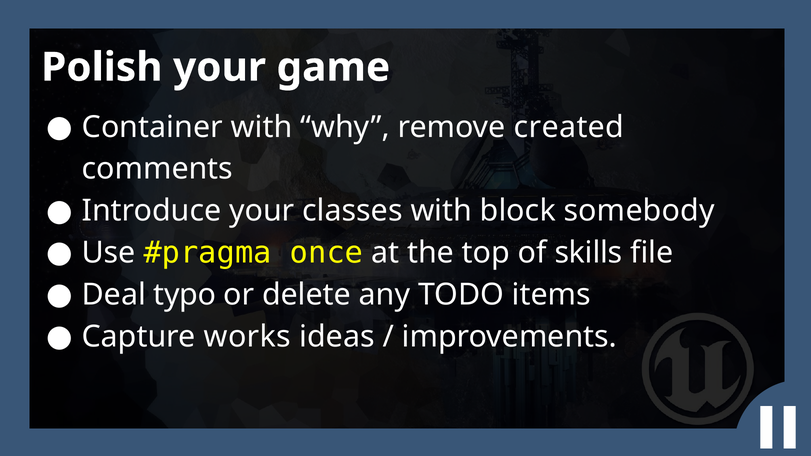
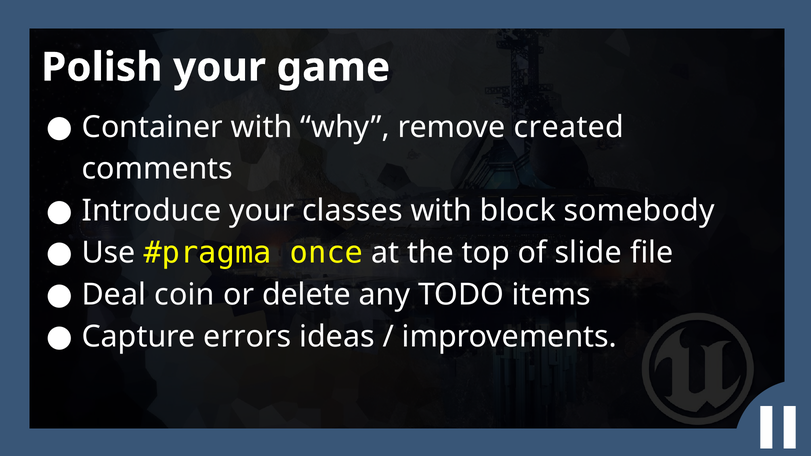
skills: skills -> slide
typo: typo -> coin
works: works -> errors
